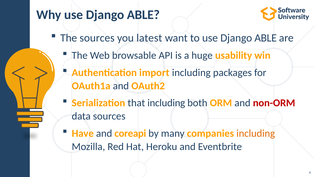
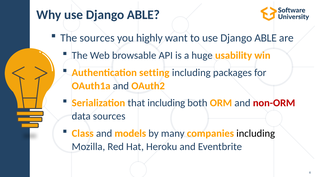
latest: latest -> highly
import: import -> setting
Have: Have -> Class
coreapi: coreapi -> models
including at (256, 134) colour: orange -> black
